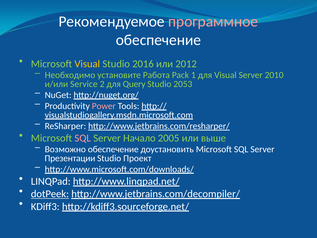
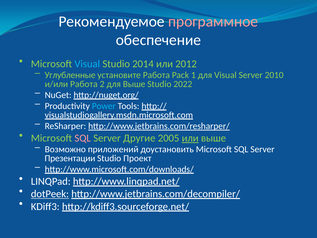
Visual at (87, 64) colour: yellow -> light blue
2016: 2016 -> 2014
Необходимо: Необходимо -> Углубленные
и/или Service: Service -> Работа
для Query: Query -> Выше
2053: 2053 -> 2022
Power colour: pink -> light blue
Начало: Начало -> Другие
или at (190, 138) underline: none -> present
Возможно обеспечение: обеспечение -> приложений
